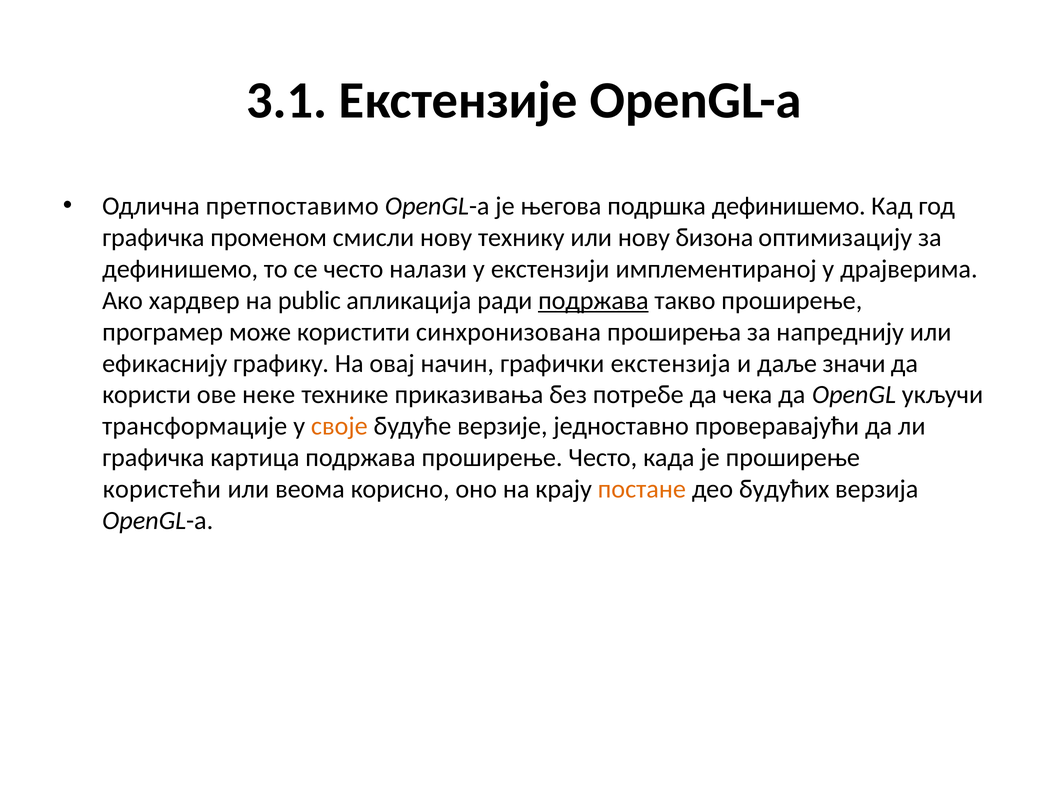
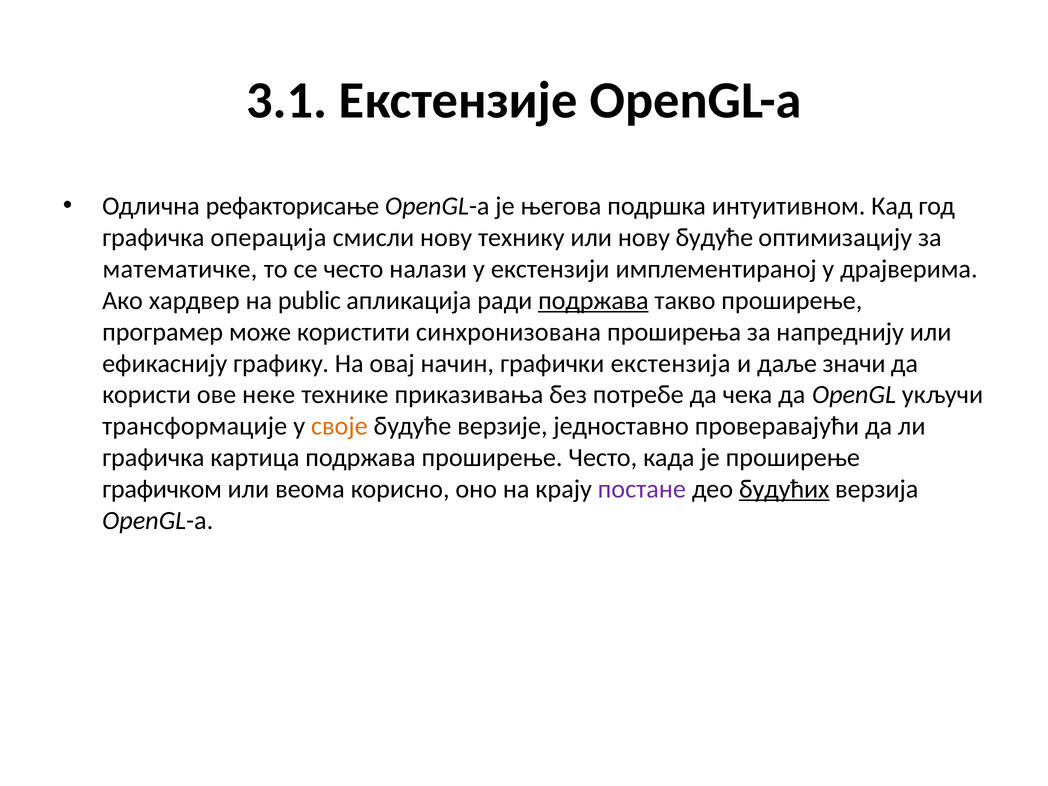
претпоставимо: претпоставимо -> рефакторисање
подршка дефинишемо: дефинишемо -> интуитивном
променом: променом -> операција
нову бизона: бизона -> будуће
дефинишемо at (180, 269): дефинишемо -> математичке
користећи: користећи -> графичком
постане colour: orange -> purple
будућих underline: none -> present
